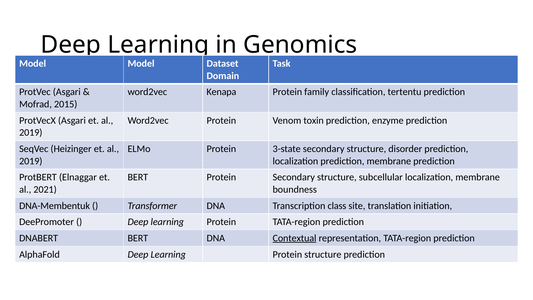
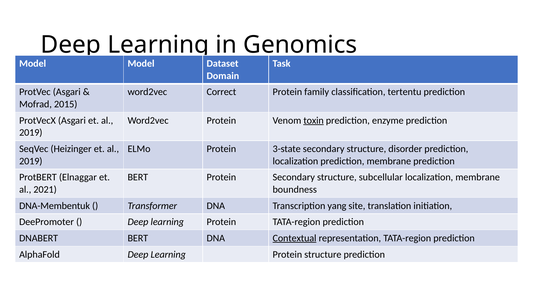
Kenapa: Kenapa -> Correct
toxin underline: none -> present
class: class -> yang
